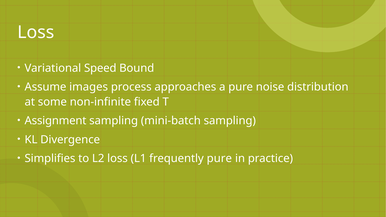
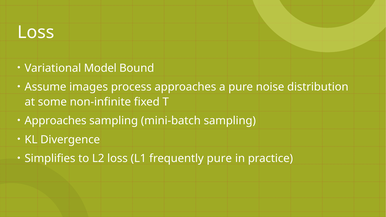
Speed: Speed -> Model
Assignment at (56, 121): Assignment -> Approaches
